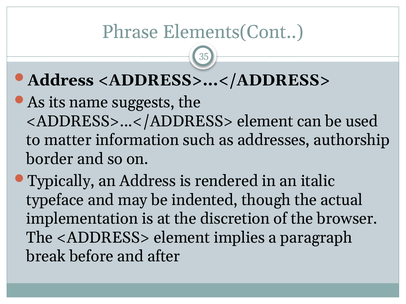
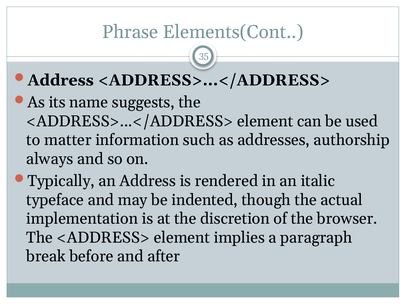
border: border -> always
